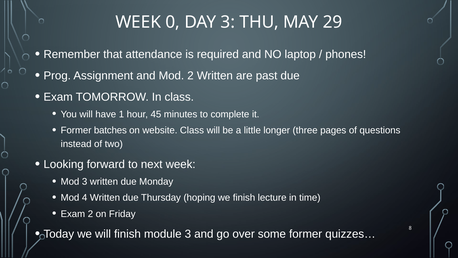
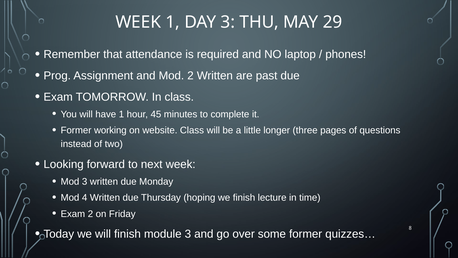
WEEK 0: 0 -> 1
batches: batches -> working
